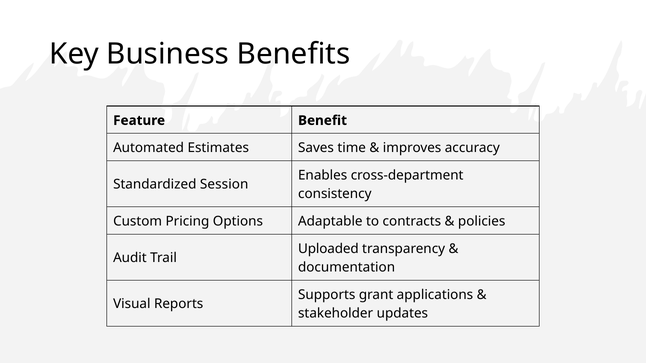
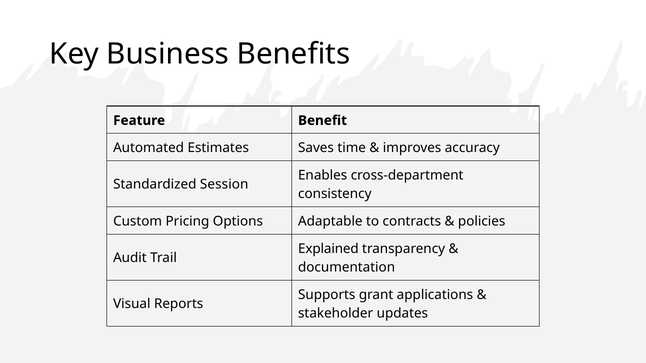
Uploaded: Uploaded -> Explained
